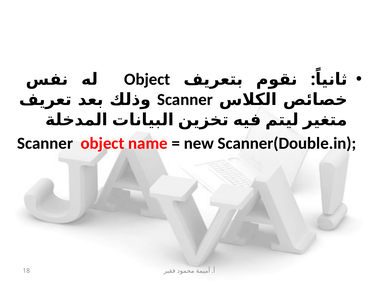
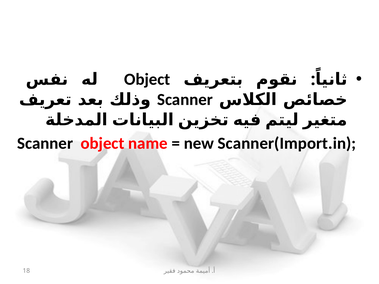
Scanner(Double.in: Scanner(Double.in -> Scanner(Import.in
